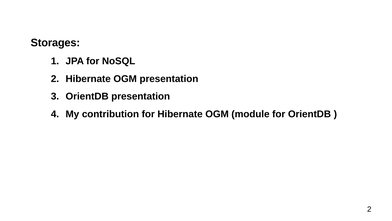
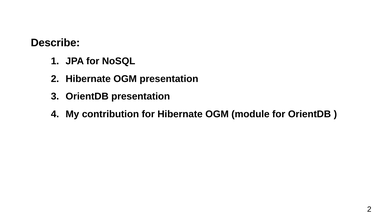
Storages: Storages -> Describe
